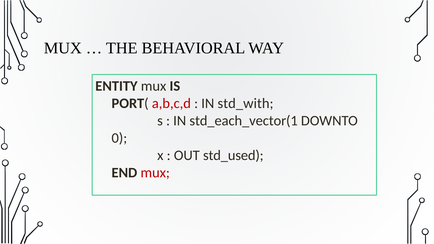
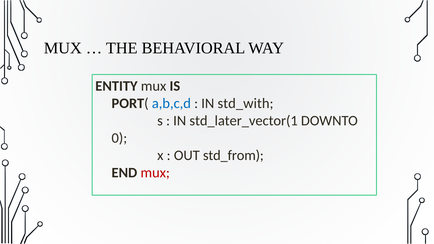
a,b,c,d colour: red -> blue
std_each_vector(1: std_each_vector(1 -> std_later_vector(1
std_used: std_used -> std_from
